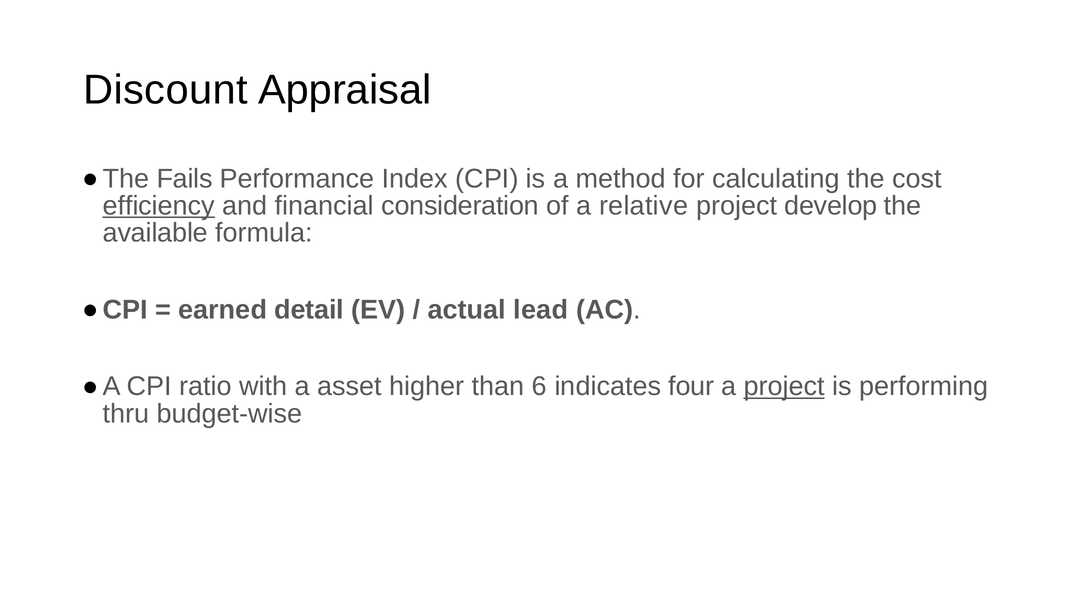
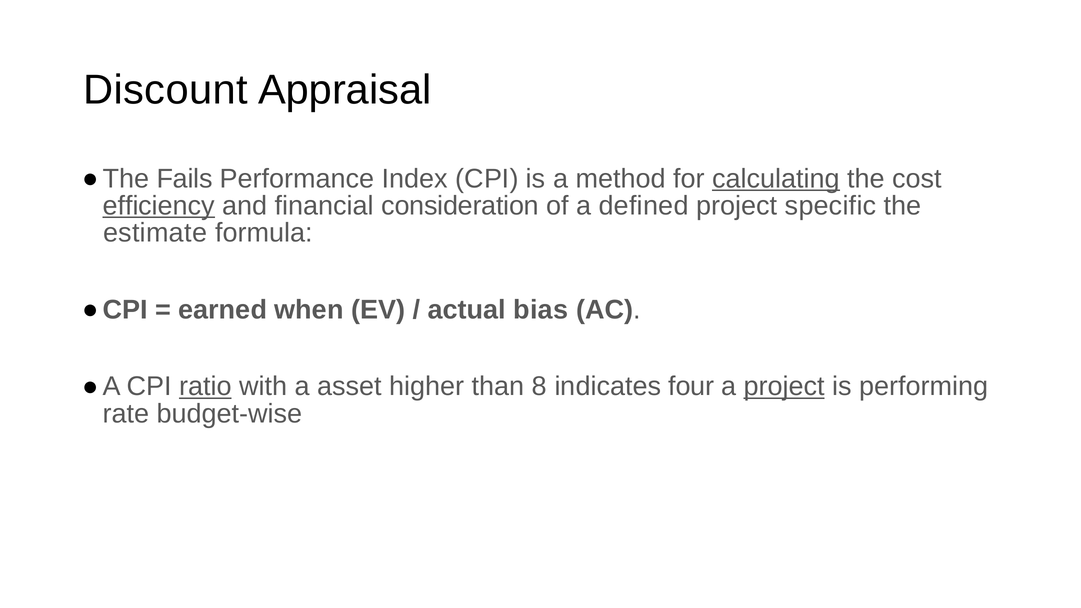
calculating underline: none -> present
relative: relative -> defined
develop: develop -> specific
available: available -> estimate
detail: detail -> when
lead: lead -> bias
ratio underline: none -> present
6: 6 -> 8
thru: thru -> rate
